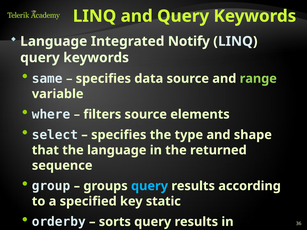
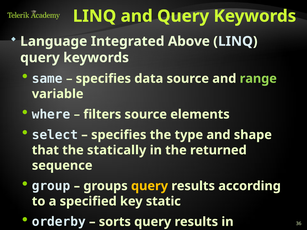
Notify: Notify -> Above
the language: language -> statically
query at (150, 186) colour: light blue -> yellow
